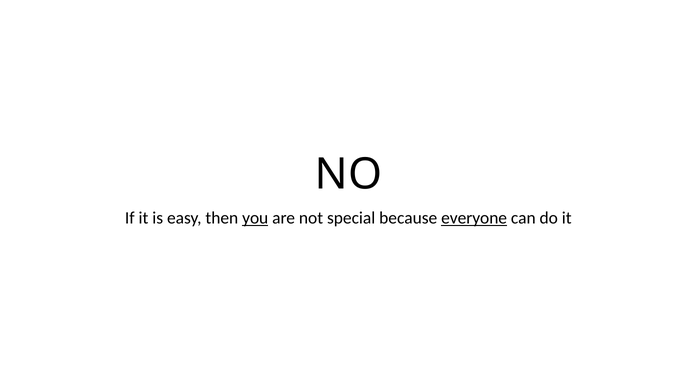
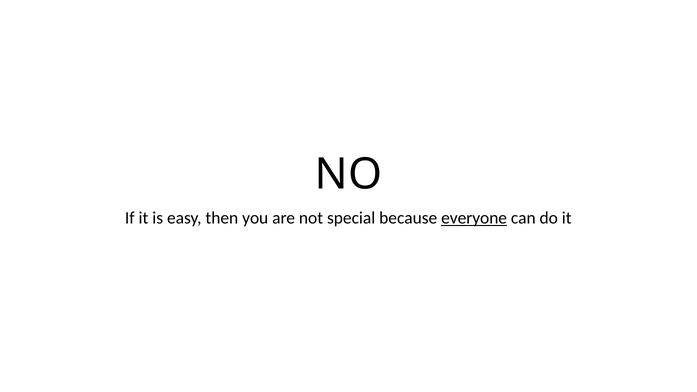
you underline: present -> none
